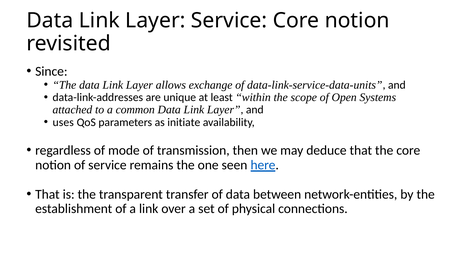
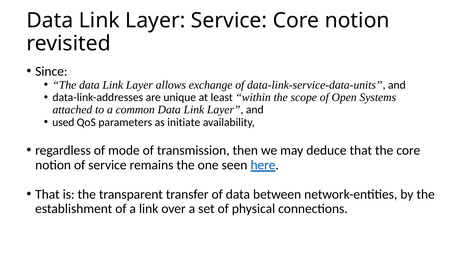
uses: uses -> used
